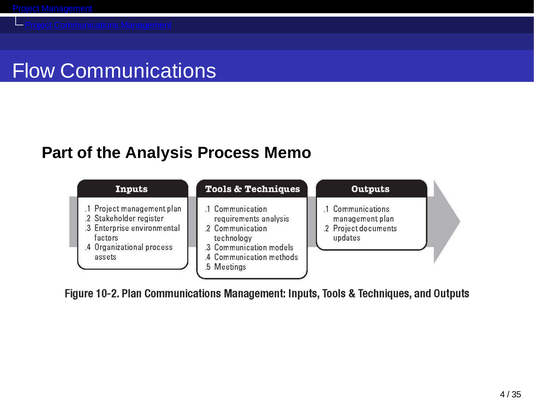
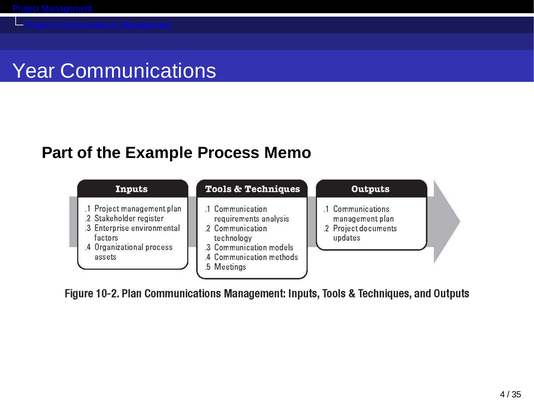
Flow: Flow -> Year
Analysis: Analysis -> Example
